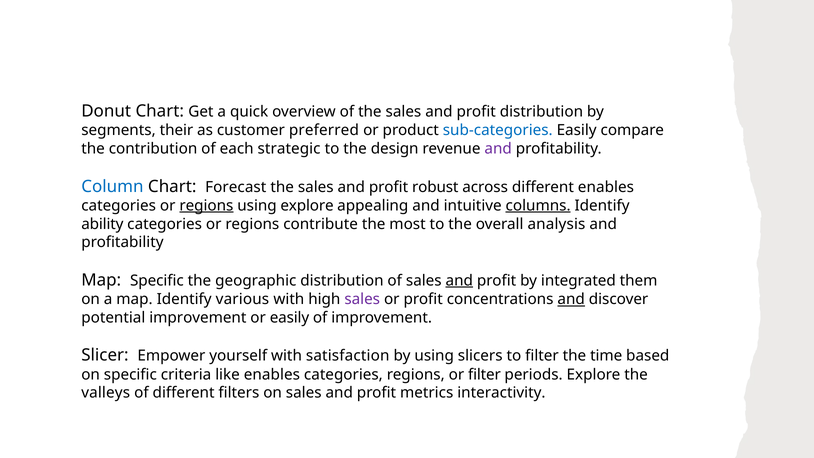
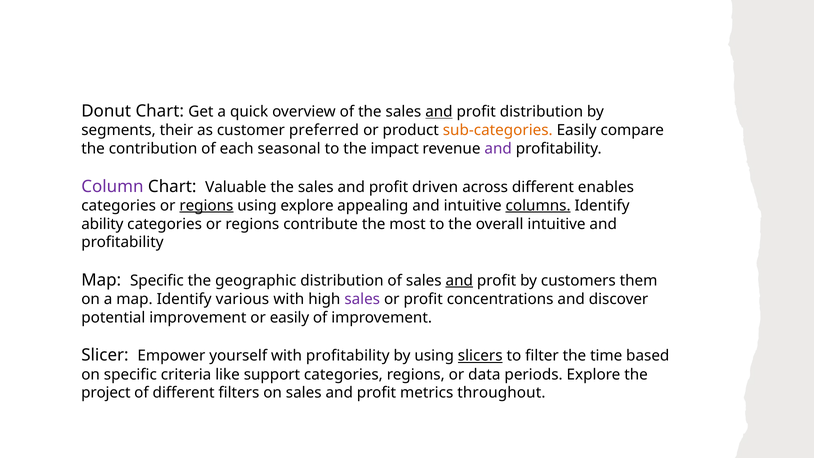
and at (439, 112) underline: none -> present
sub-categories colour: blue -> orange
strategic: strategic -> seasonal
design: design -> impact
Column colour: blue -> purple
Forecast: Forecast -> Valuable
robust: robust -> driven
overall analysis: analysis -> intuitive
integrated: integrated -> customers
and at (571, 299) underline: present -> none
with satisfaction: satisfaction -> profitability
slicers underline: none -> present
like enables: enables -> support
or filter: filter -> data
valleys: valleys -> project
interactivity: interactivity -> throughout
